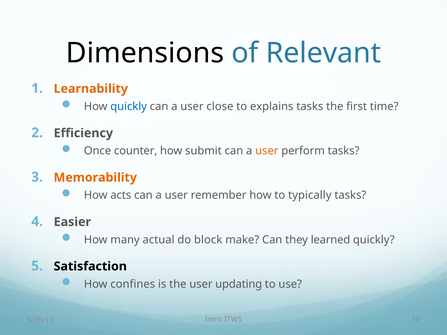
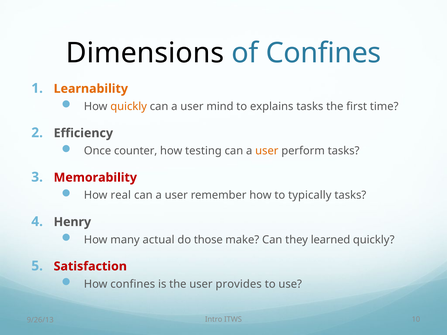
of Relevant: Relevant -> Confines
quickly at (129, 107) colour: blue -> orange
close: close -> mind
submit: submit -> testing
Memorability colour: orange -> red
acts: acts -> real
Easier: Easier -> Henry
block: block -> those
Satisfaction colour: black -> red
updating: updating -> provides
